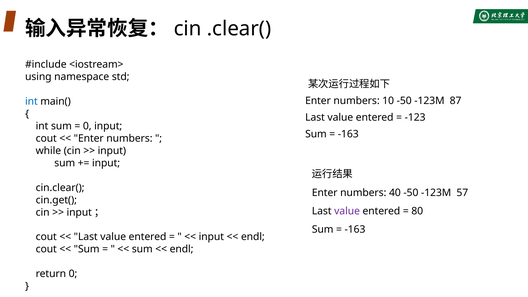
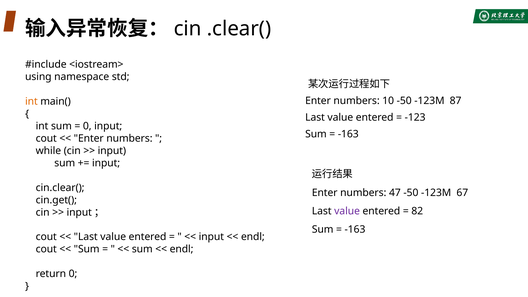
int at (31, 101) colour: blue -> orange
40: 40 -> 47
57: 57 -> 67
80: 80 -> 82
